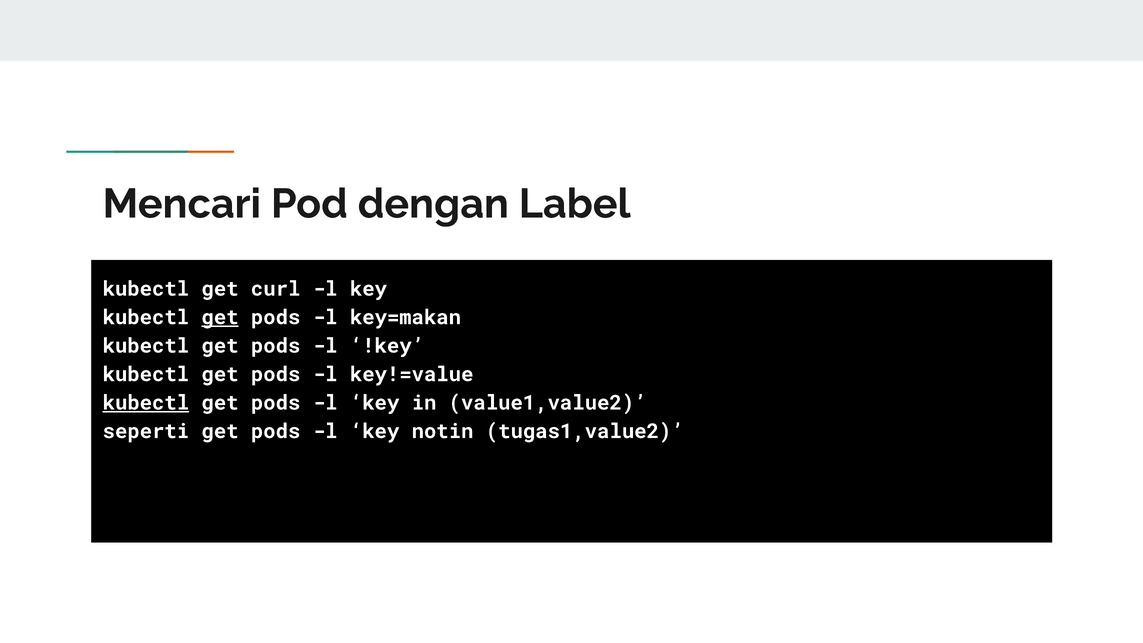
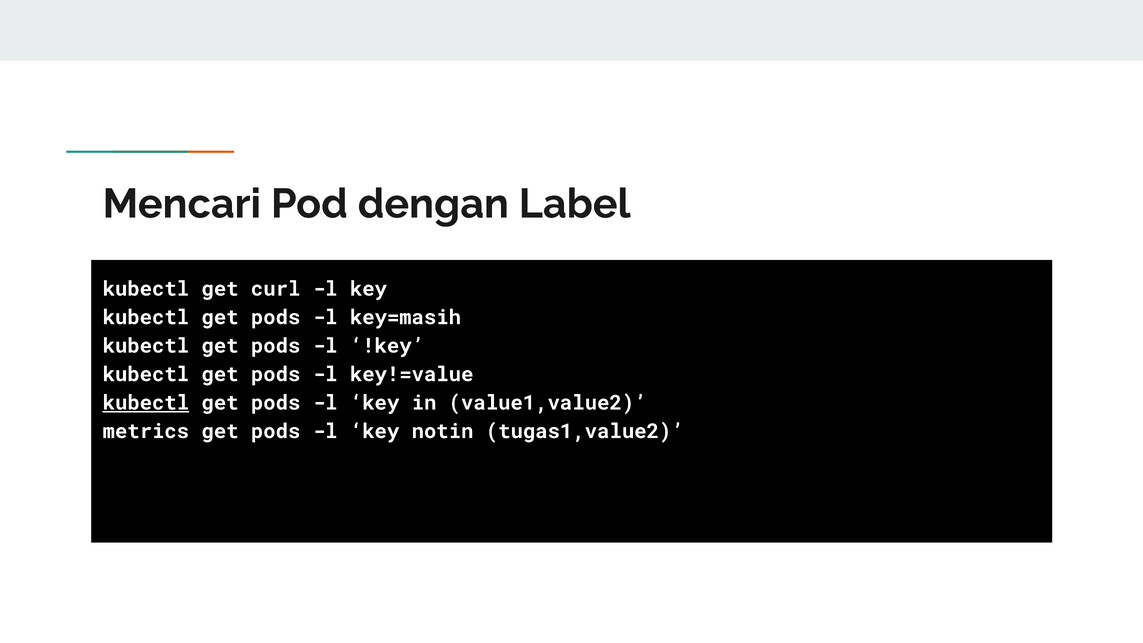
get at (220, 317) underline: present -> none
key=makan: key=makan -> key=masih
seperti: seperti -> metrics
